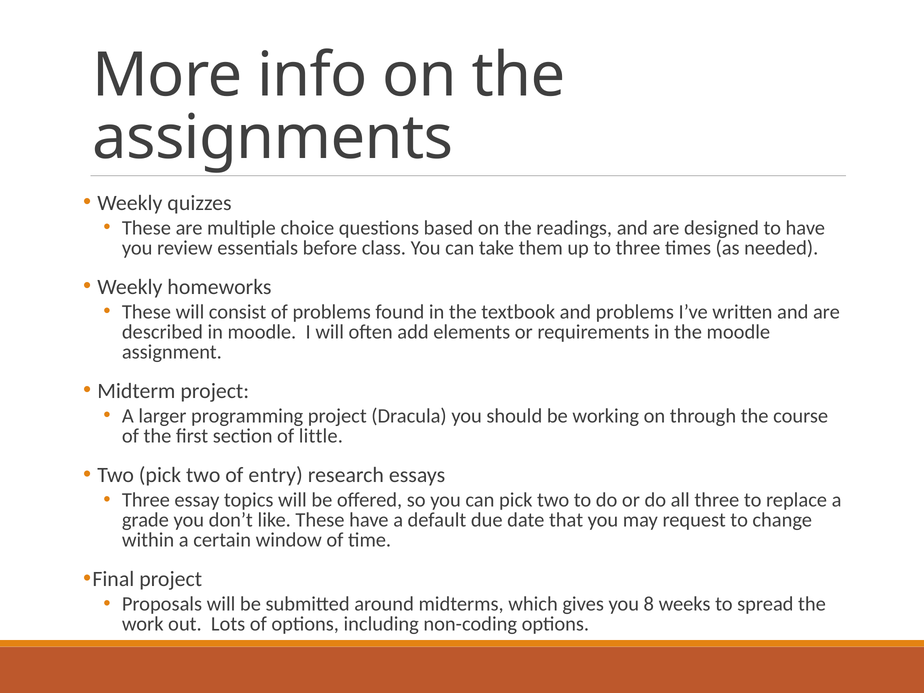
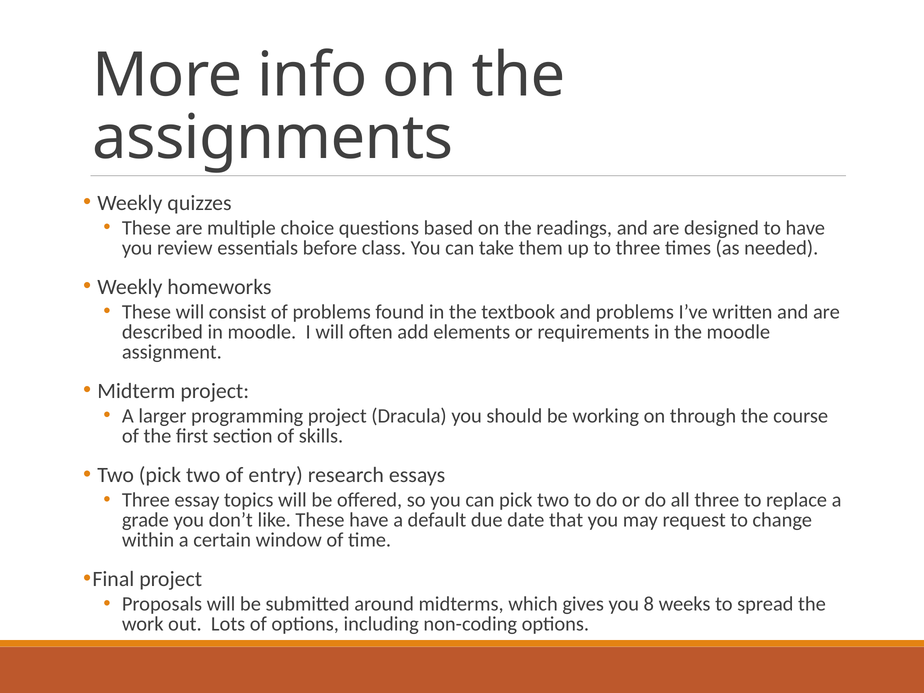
little: little -> skills
